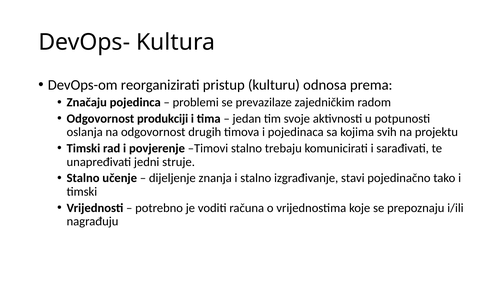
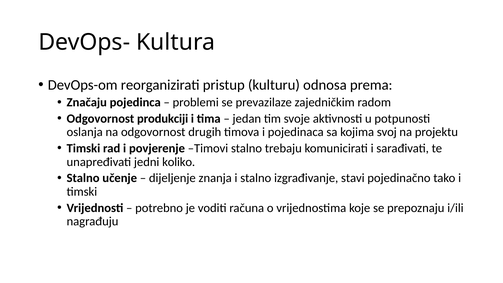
svih: svih -> svoj
struje: struje -> koliko
